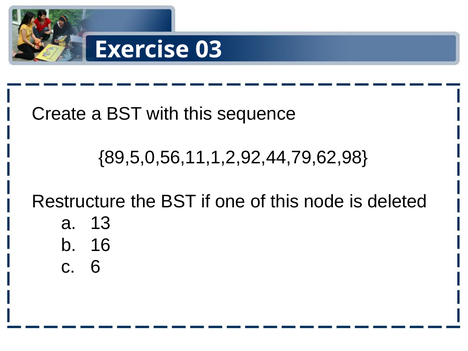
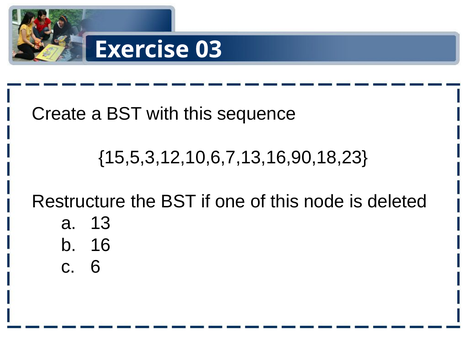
89,5,0,56,11,1,2,92,44,79,62,98: 89,5,0,56,11,1,2,92,44,79,62,98 -> 15,5,3,12,10,6,7,13,16,90,18,23
